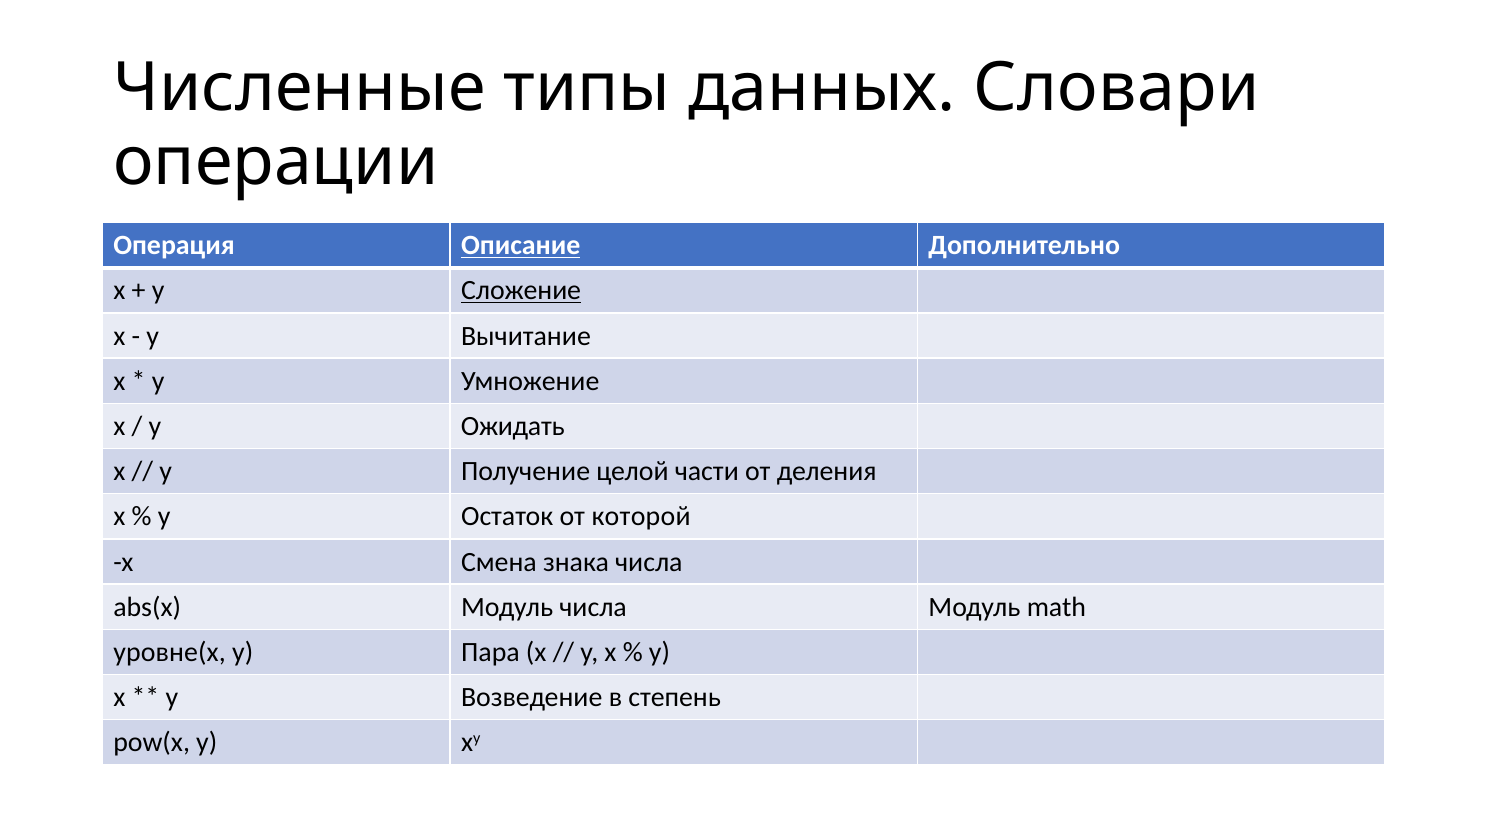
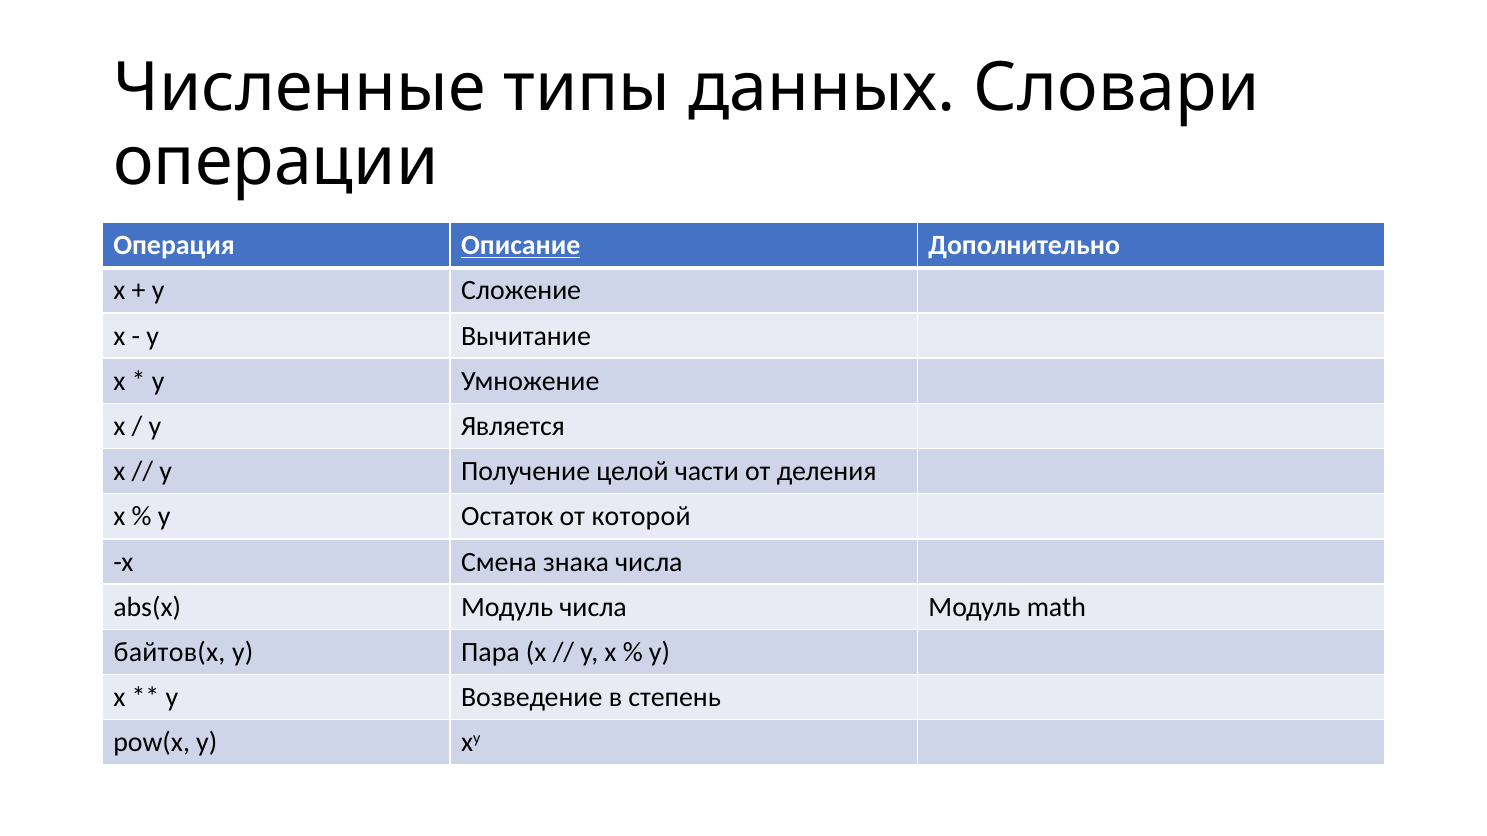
Сложение underline: present -> none
Ожидать: Ожидать -> Является
уровне(x: уровне(x -> байтов(x
